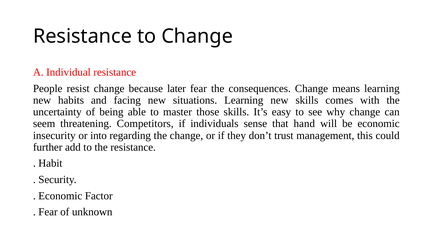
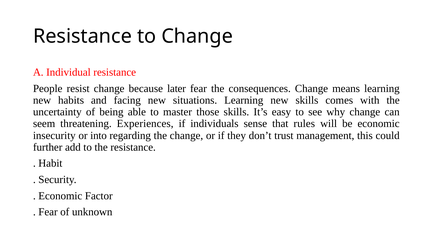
Competitors: Competitors -> Experiences
hand: hand -> rules
